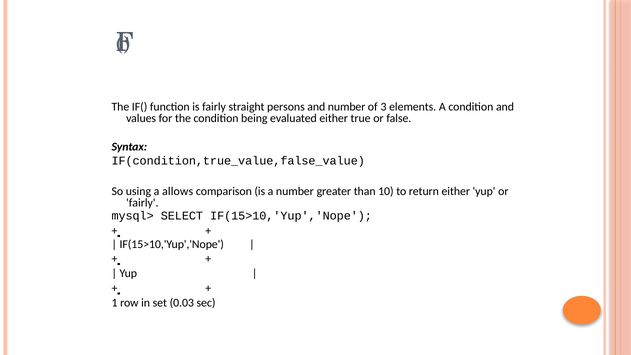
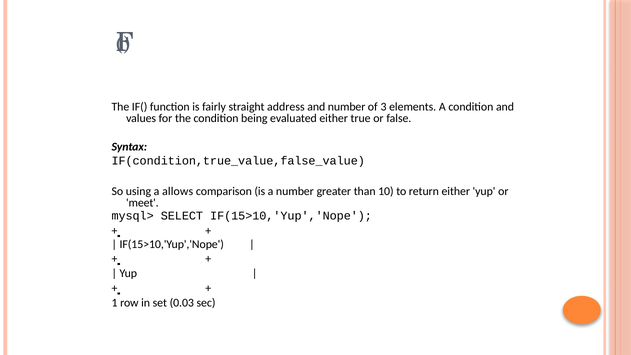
persons: persons -> address
fairly at (142, 203): fairly -> meet
